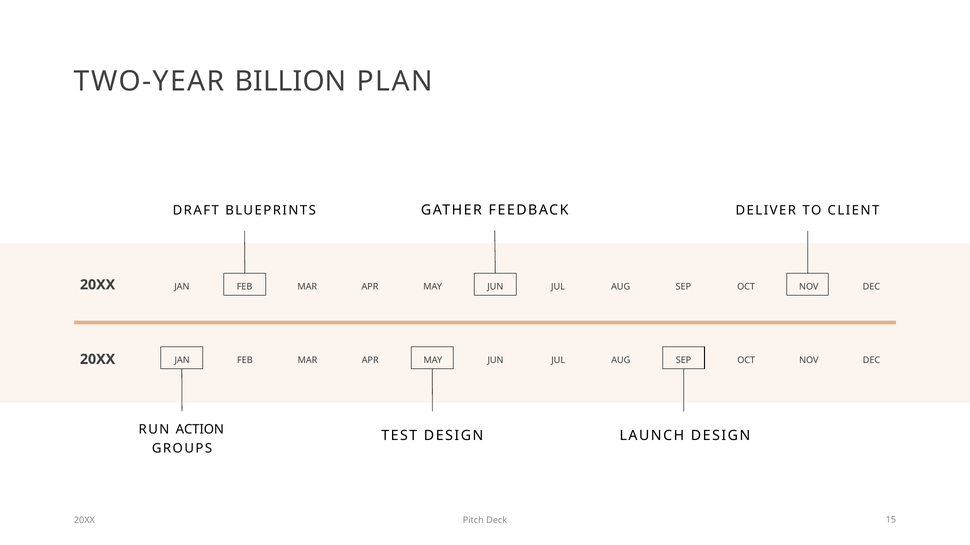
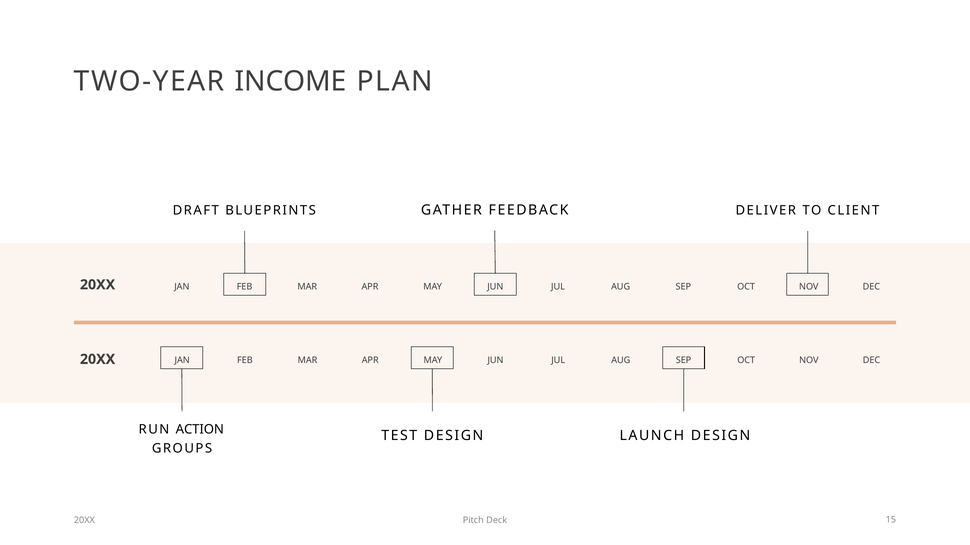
BILLION: BILLION -> INCOME
